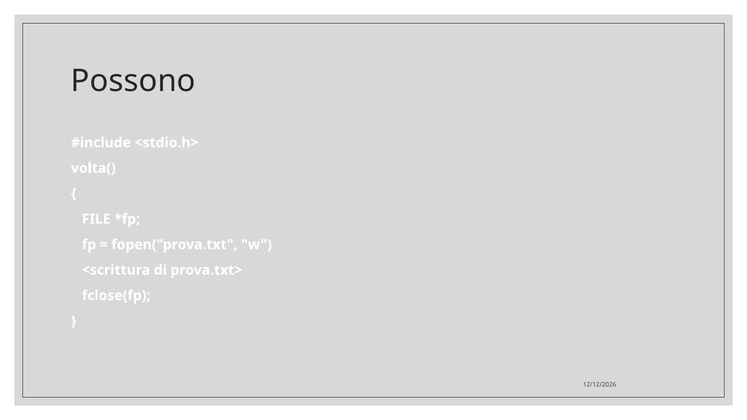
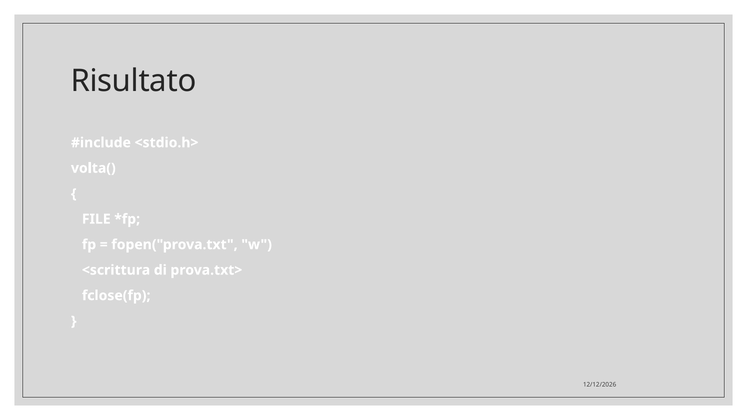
Possono: Possono -> Risultato
